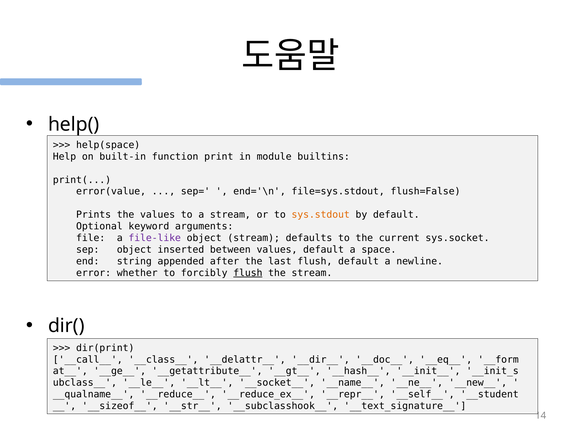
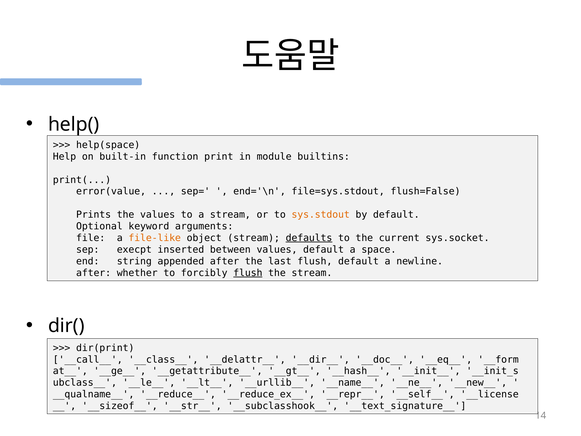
file-like colour: purple -> orange
defaults underline: none -> present
sep object: object -> execpt
error at (94, 273): error -> after
__socket__: __socket__ -> __urllib__
__student: __student -> __license
